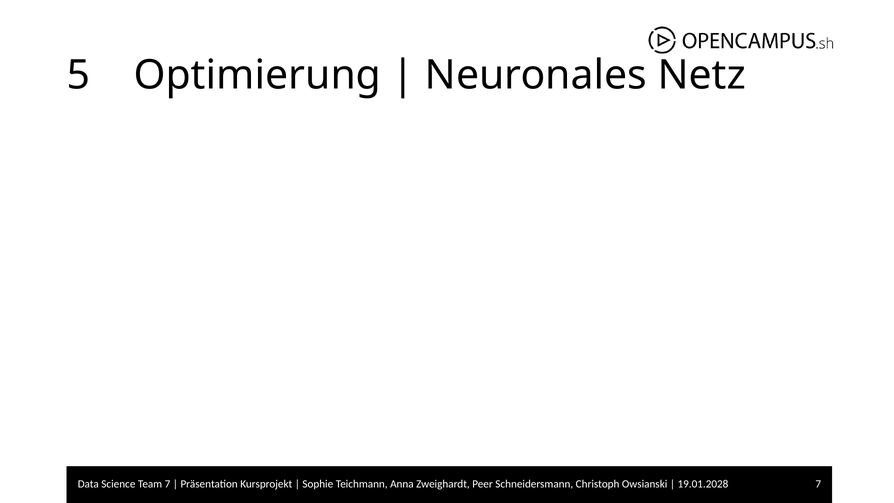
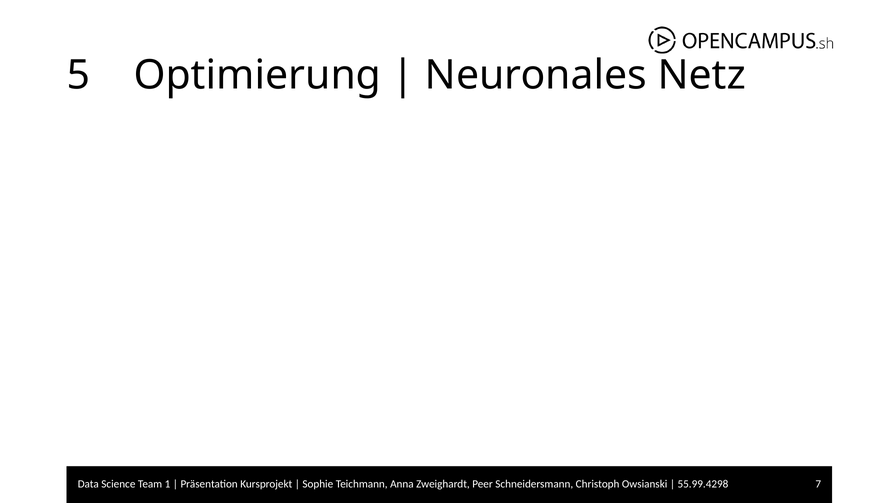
Team 7: 7 -> 1
19.01.2028: 19.01.2028 -> 55.99.4298
